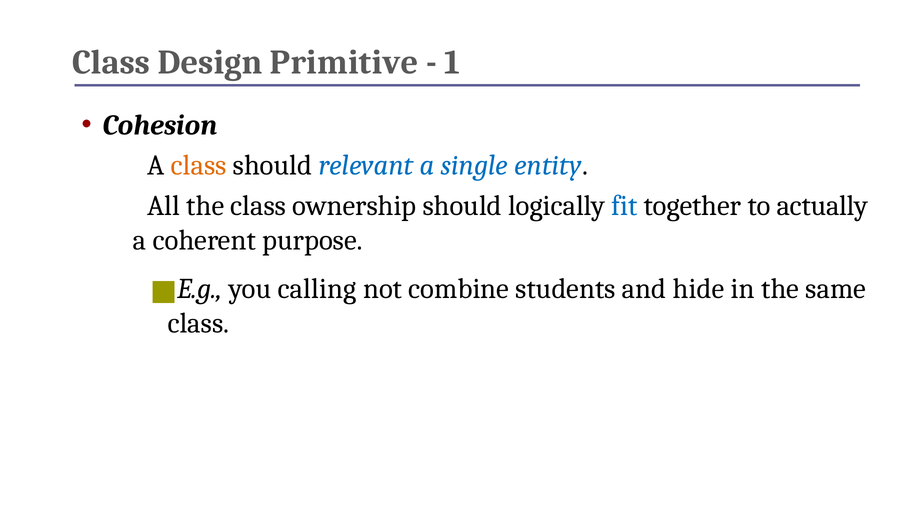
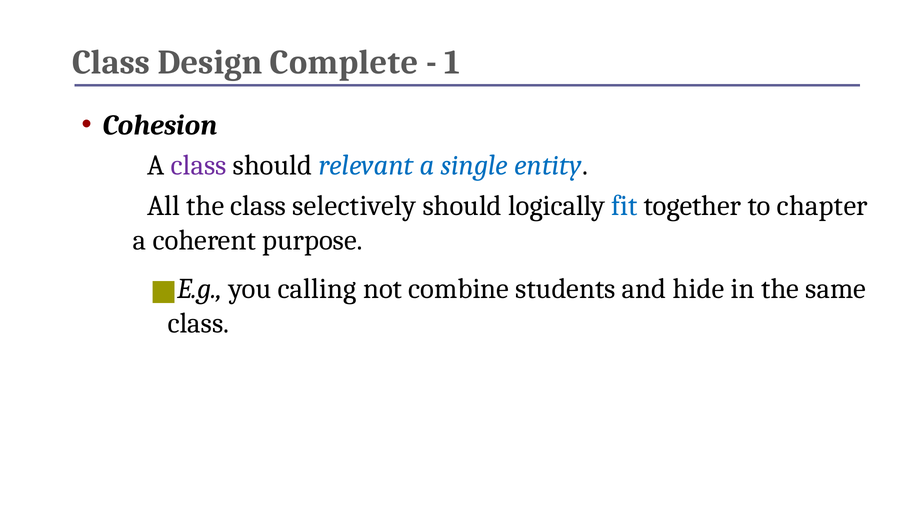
Primitive: Primitive -> Complete
class at (199, 165) colour: orange -> purple
ownership: ownership -> selectively
actually: actually -> chapter
